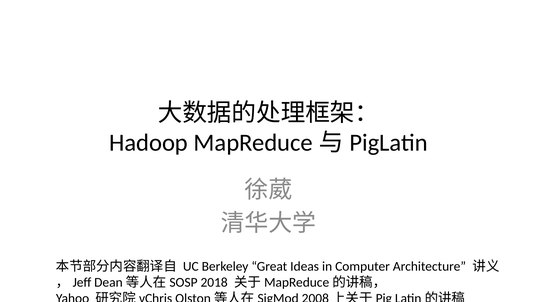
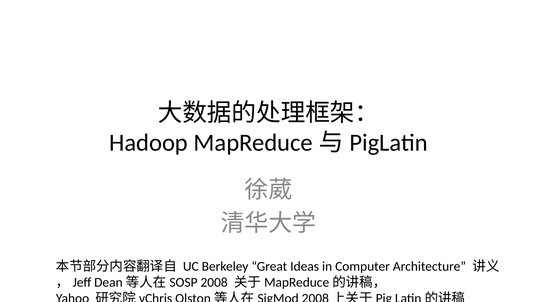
2018: 2018 -> 2008
